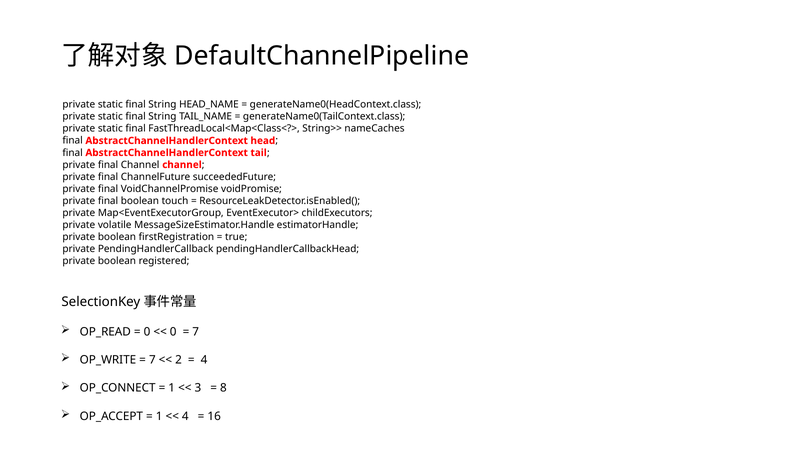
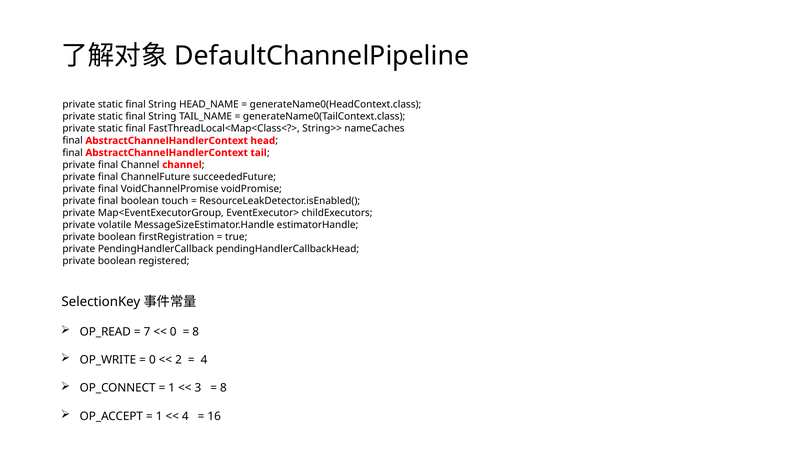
0 at (147, 332): 0 -> 7
7 at (196, 332): 7 -> 8
7 at (152, 360): 7 -> 0
